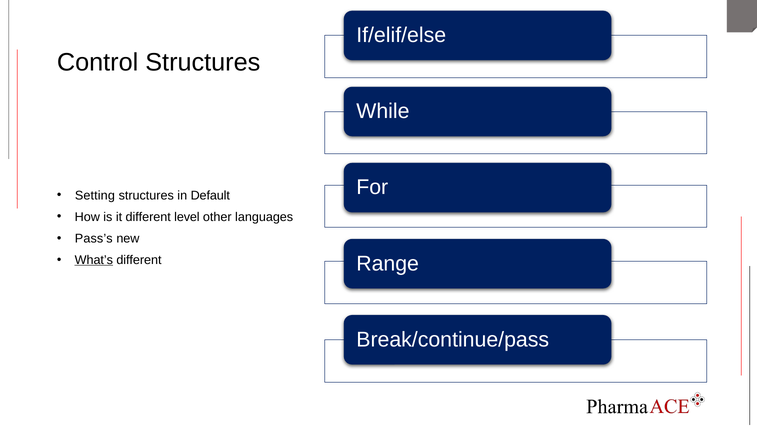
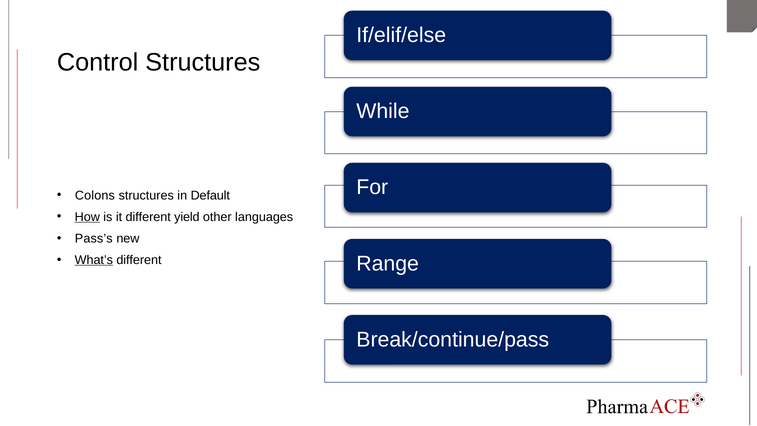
Setting: Setting -> Colons
How underline: none -> present
level: level -> yield
